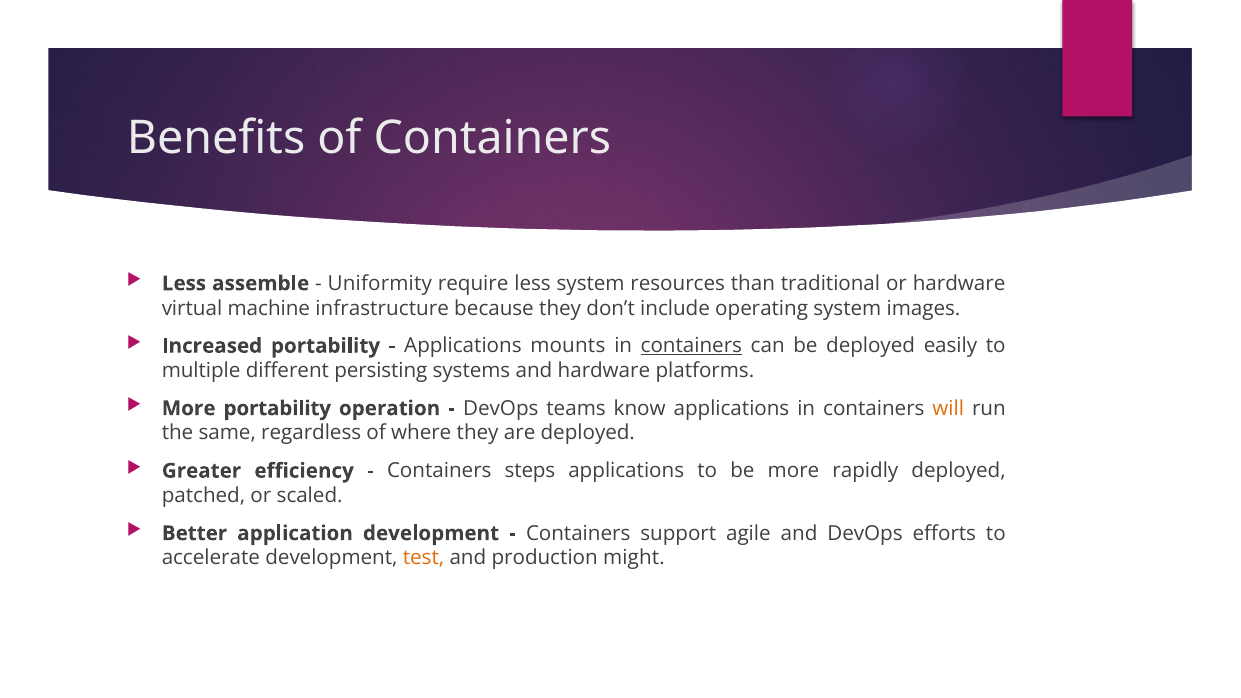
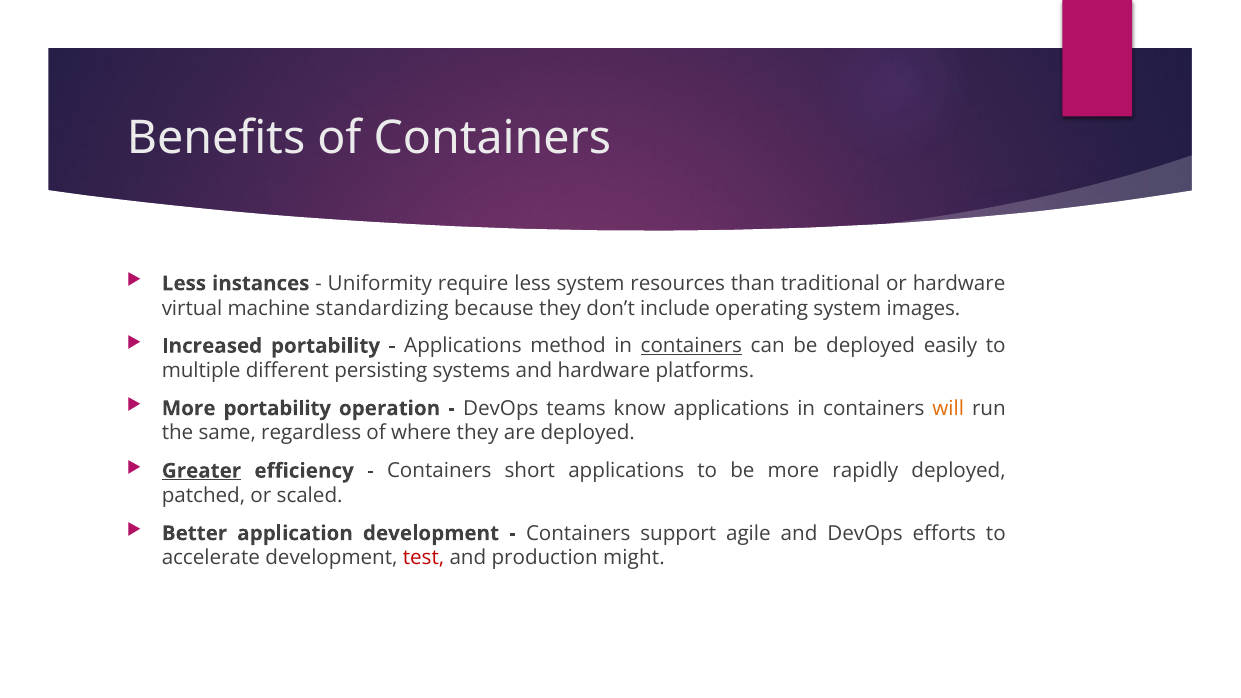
assemble: assemble -> instances
infrastructure: infrastructure -> standardizing
mounts: mounts -> method
Greater underline: none -> present
steps: steps -> short
test colour: orange -> red
